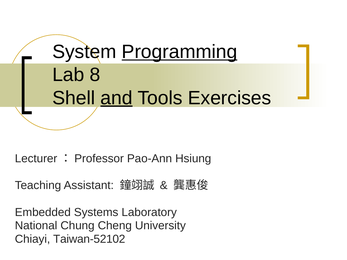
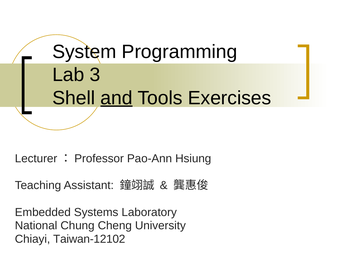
Programming underline: present -> none
8: 8 -> 3
Taiwan-52102: Taiwan-52102 -> Taiwan-12102
